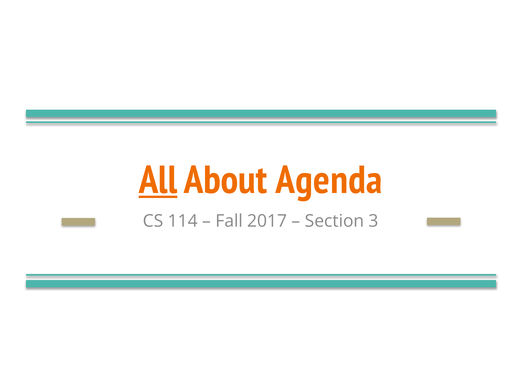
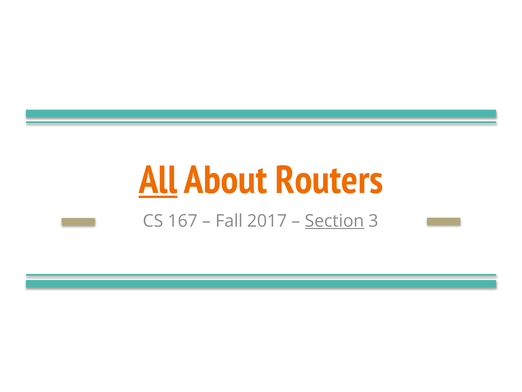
Agenda: Agenda -> Routers
114: 114 -> 167
Section underline: none -> present
